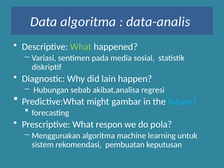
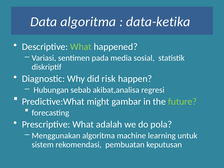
data-analis: data-analis -> data-ketika
lain: lain -> risk
future colour: light blue -> light green
respon: respon -> adalah
